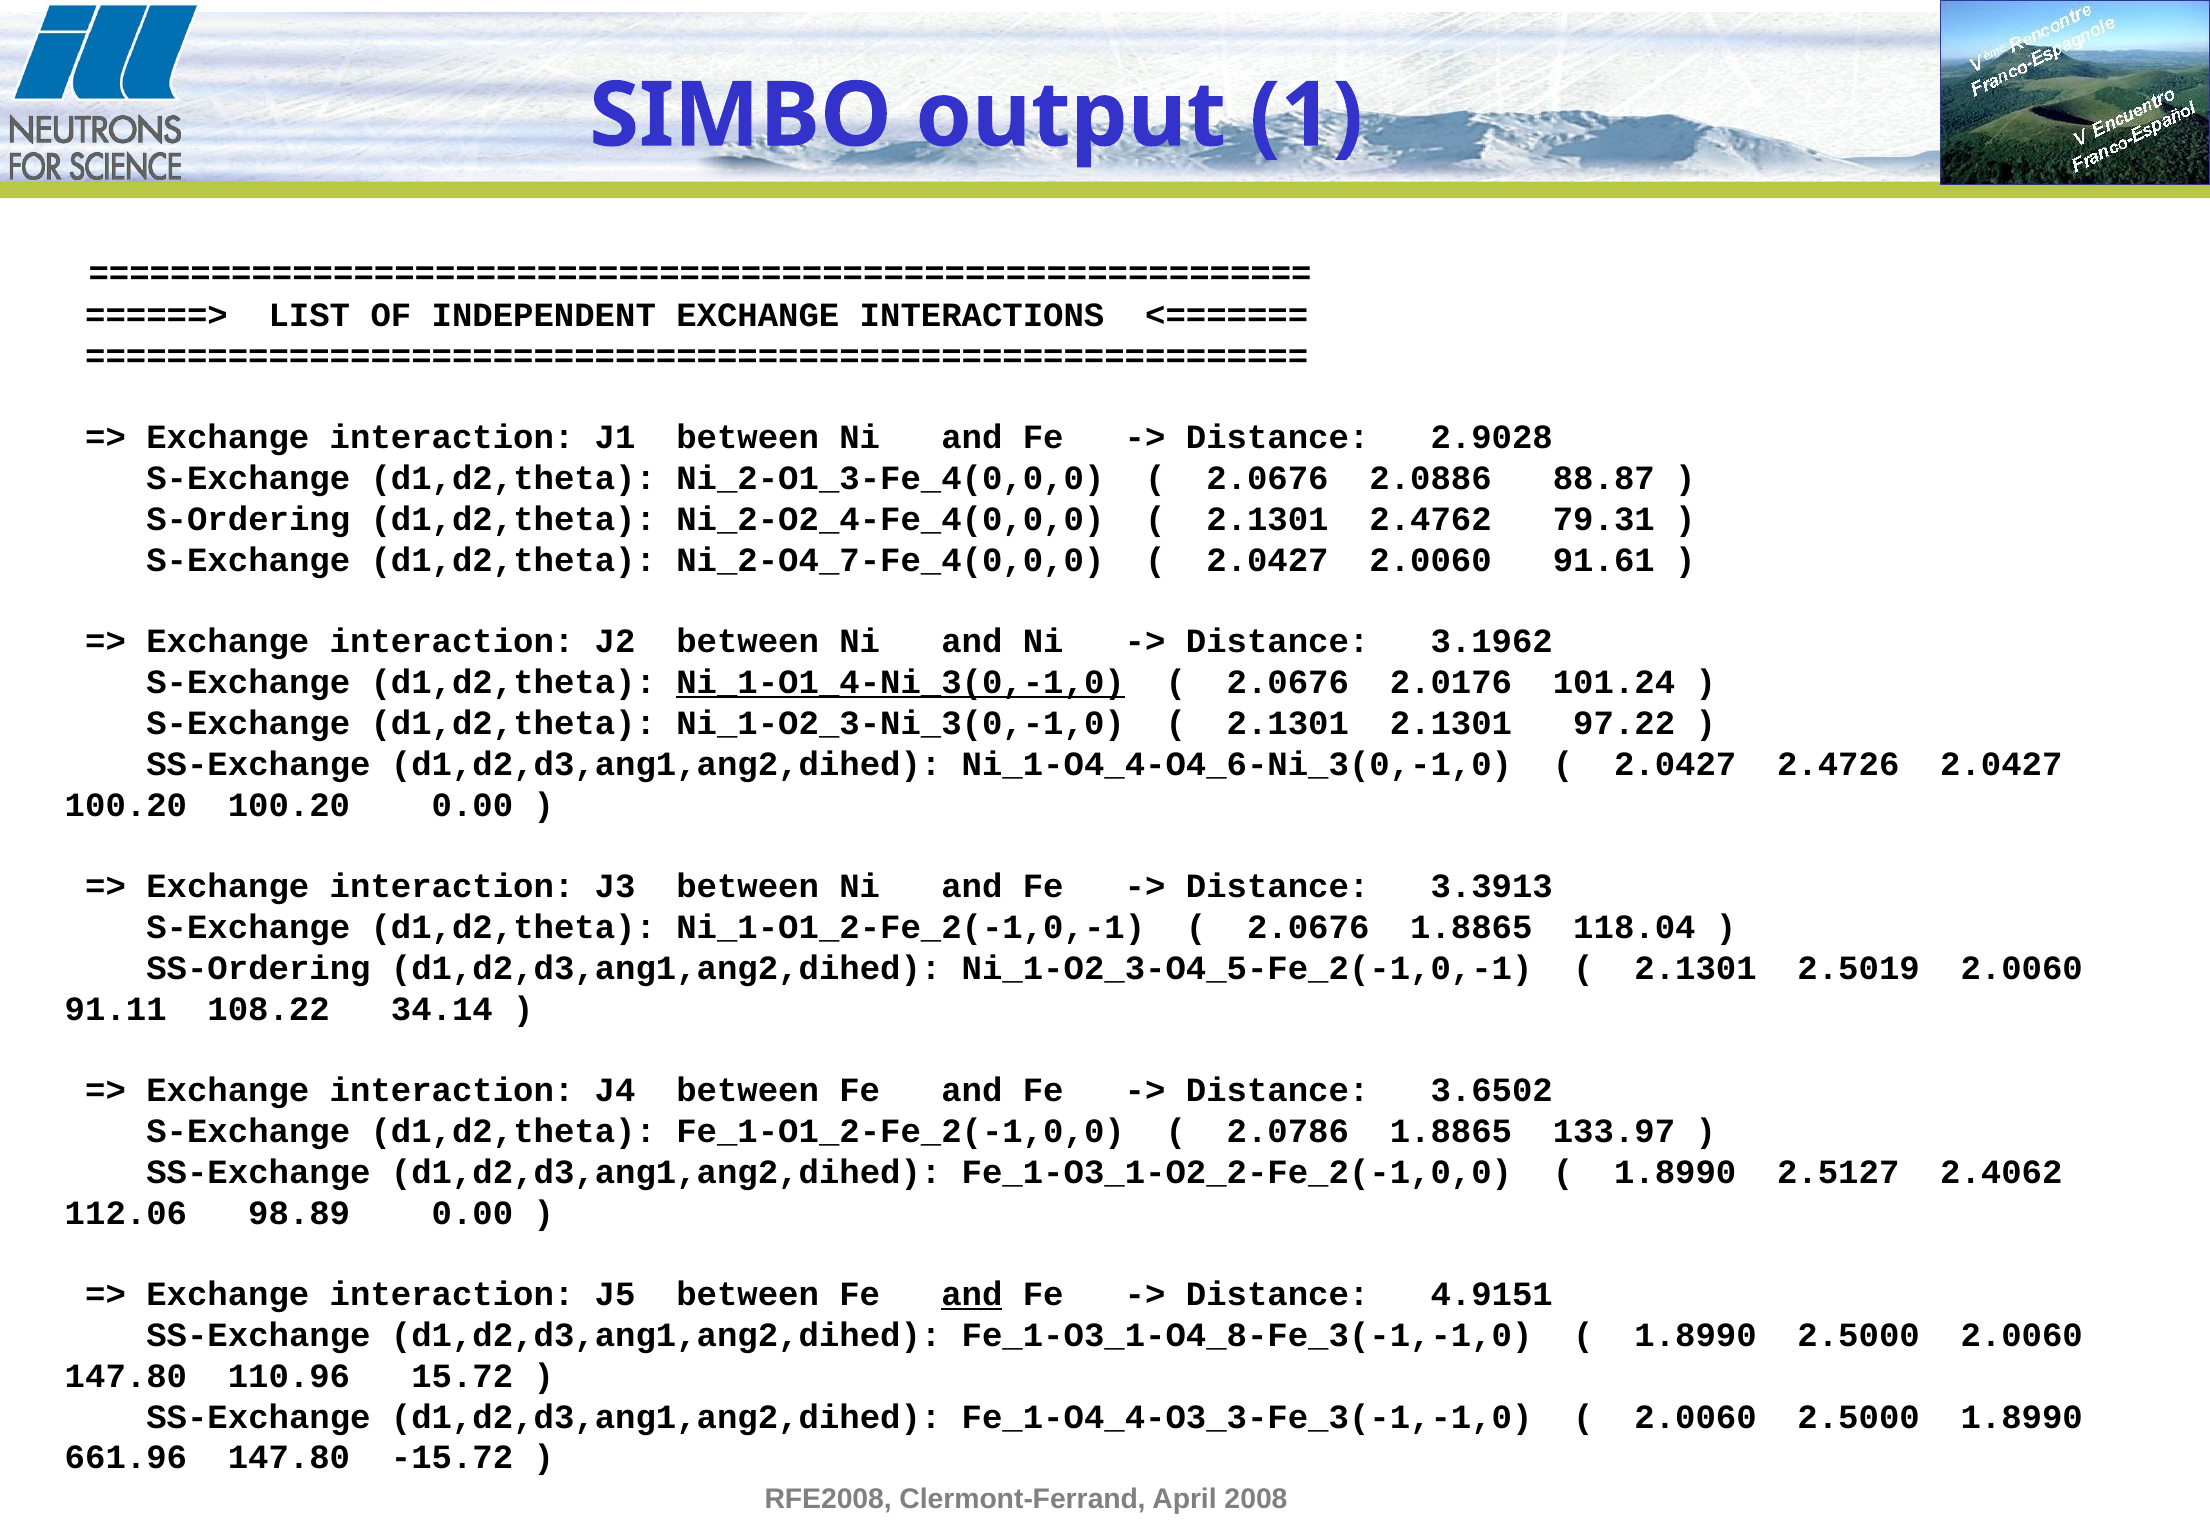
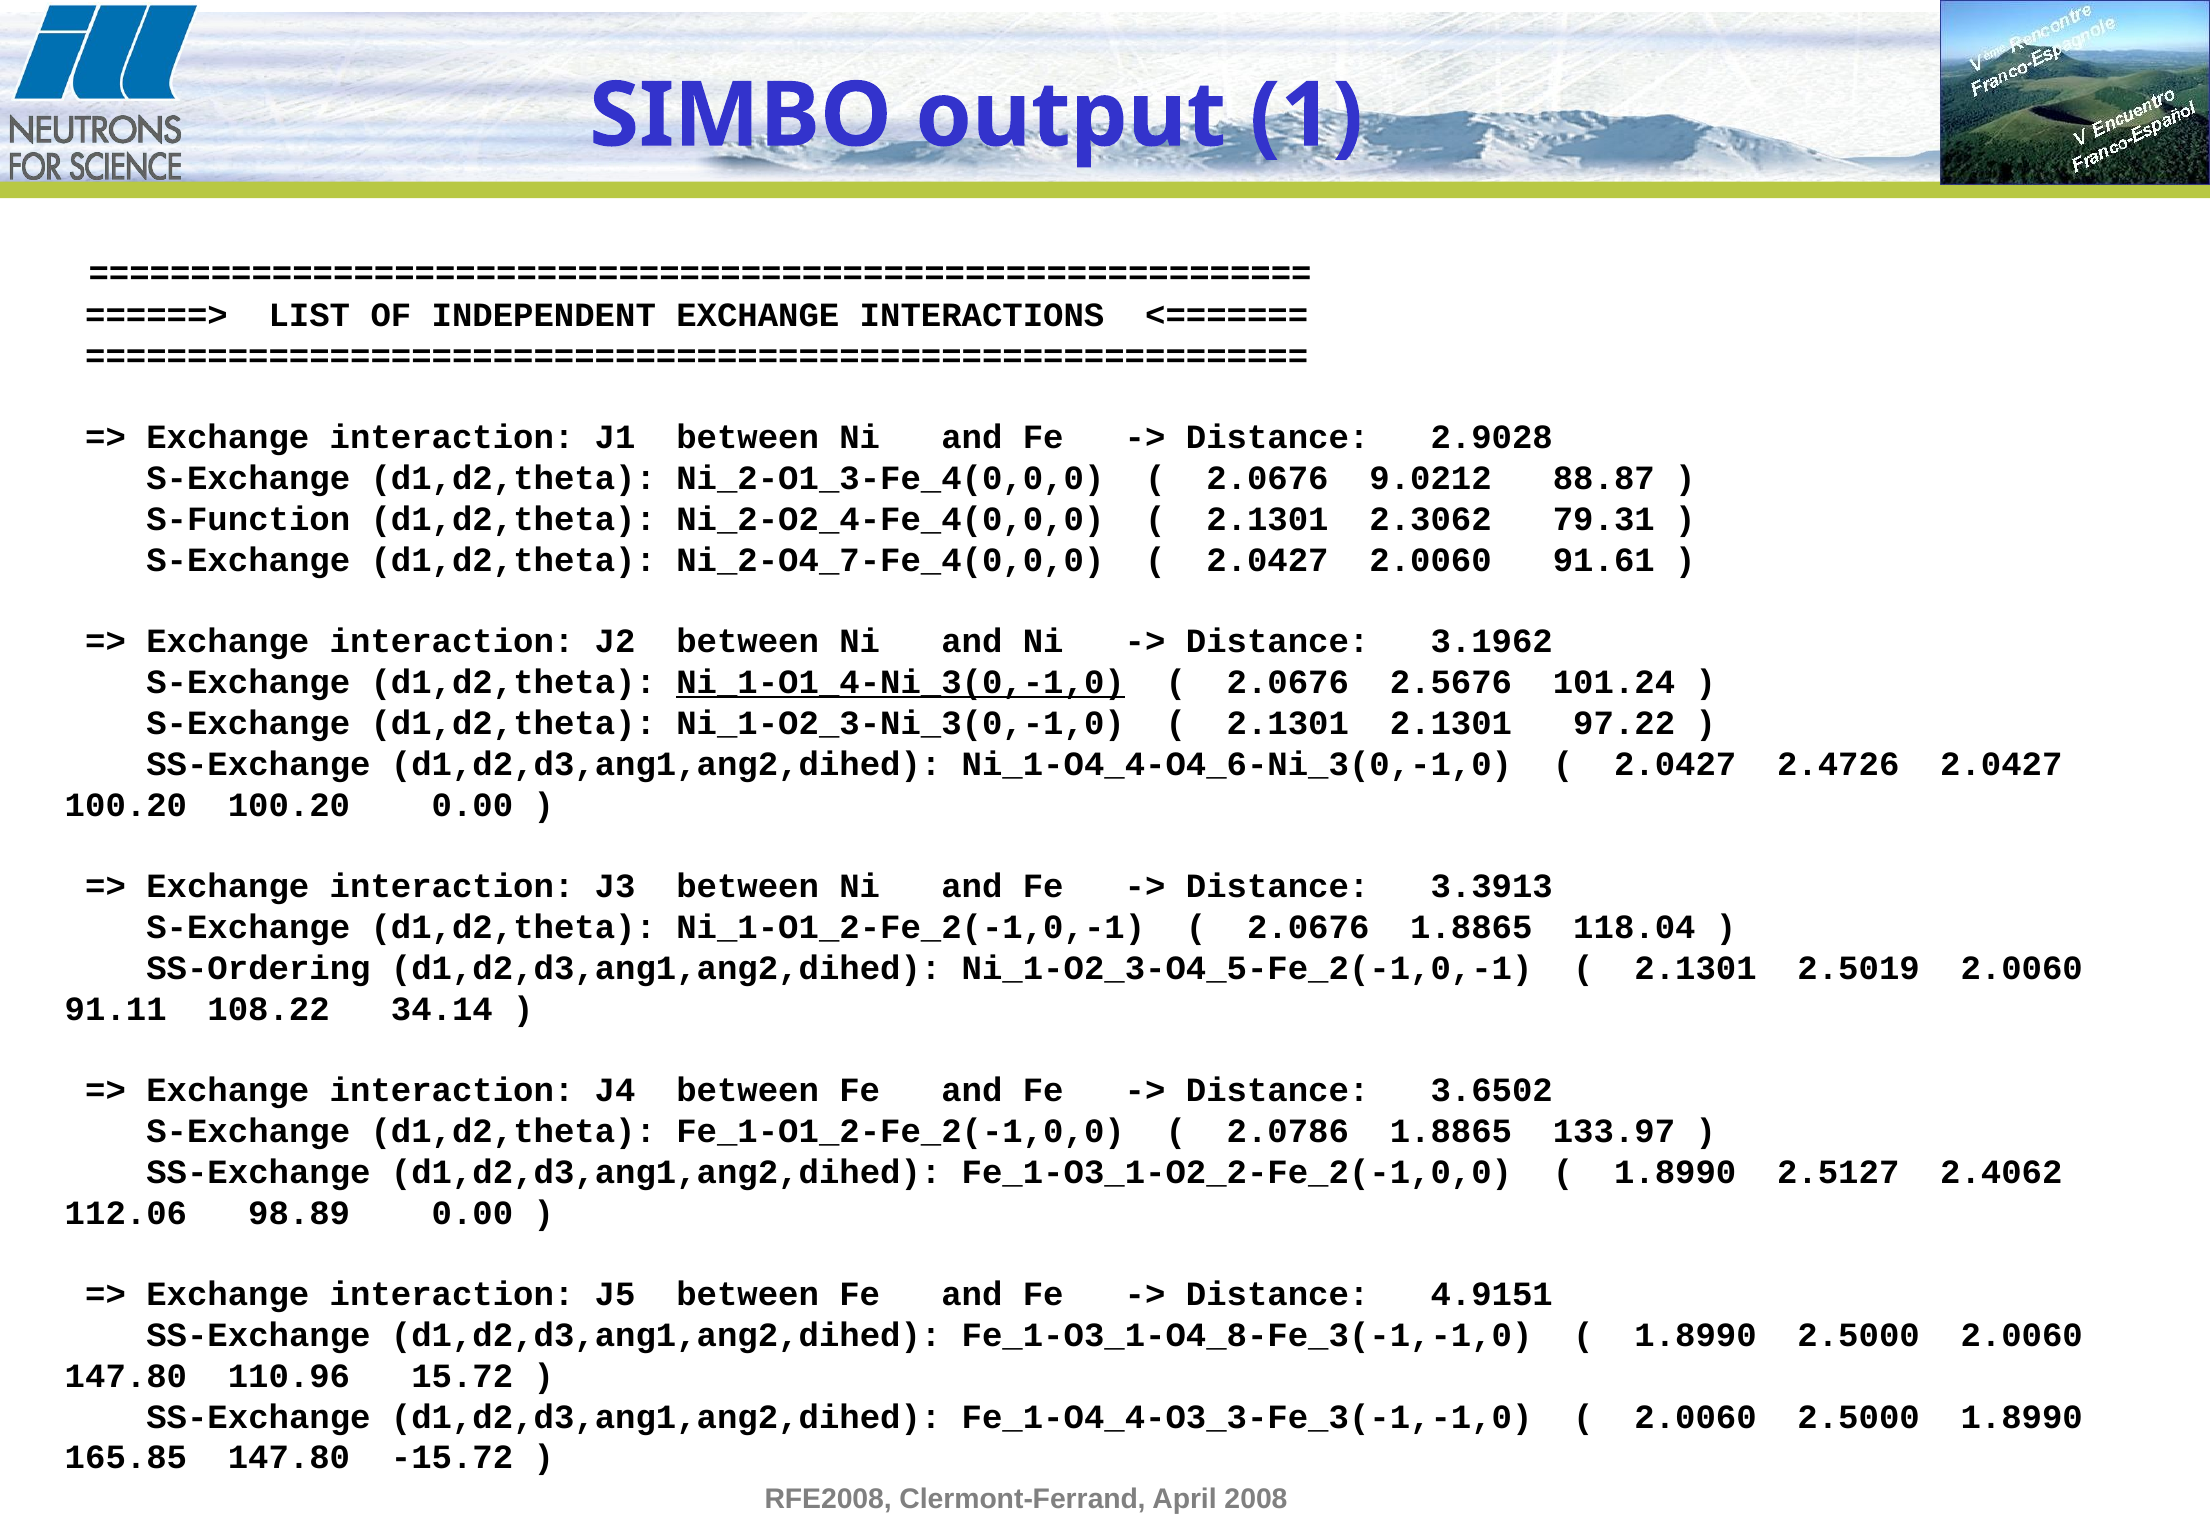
2.0886: 2.0886 -> 9.0212
S-Ordering: S-Ordering -> S-Function
2.4762: 2.4762 -> 2.3062
2.0176: 2.0176 -> 2.5676
and at (972, 1294) underline: present -> none
661.96: 661.96 -> 165.85
